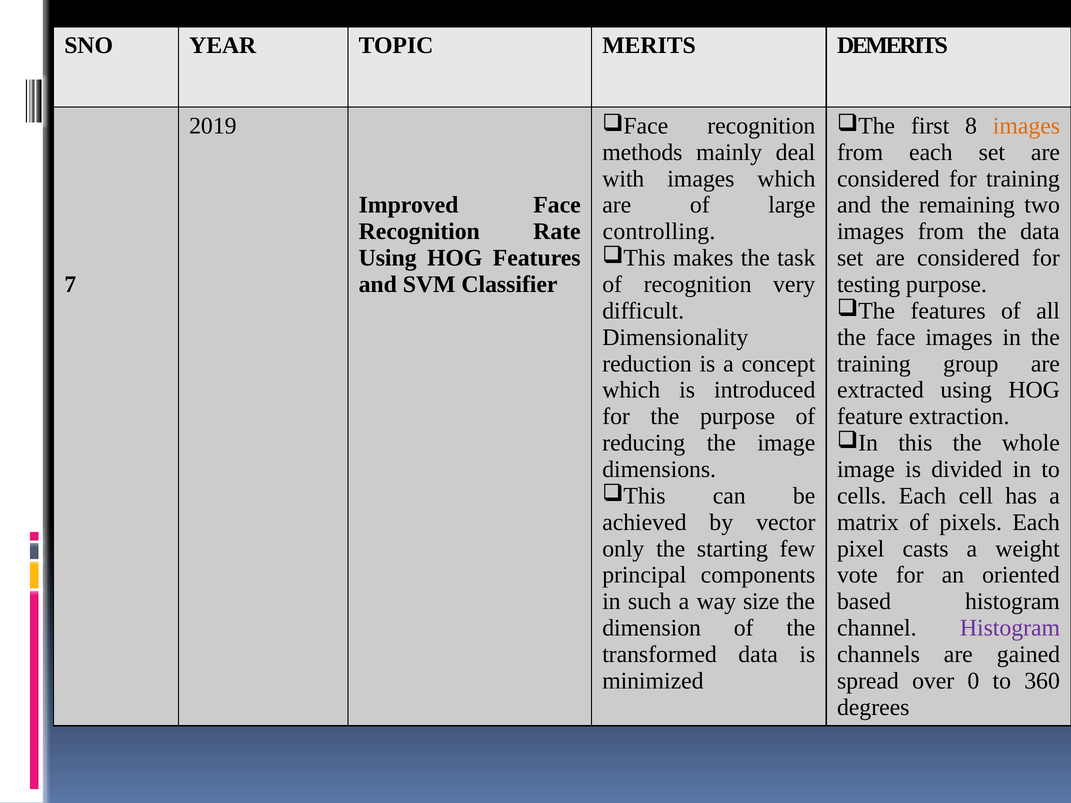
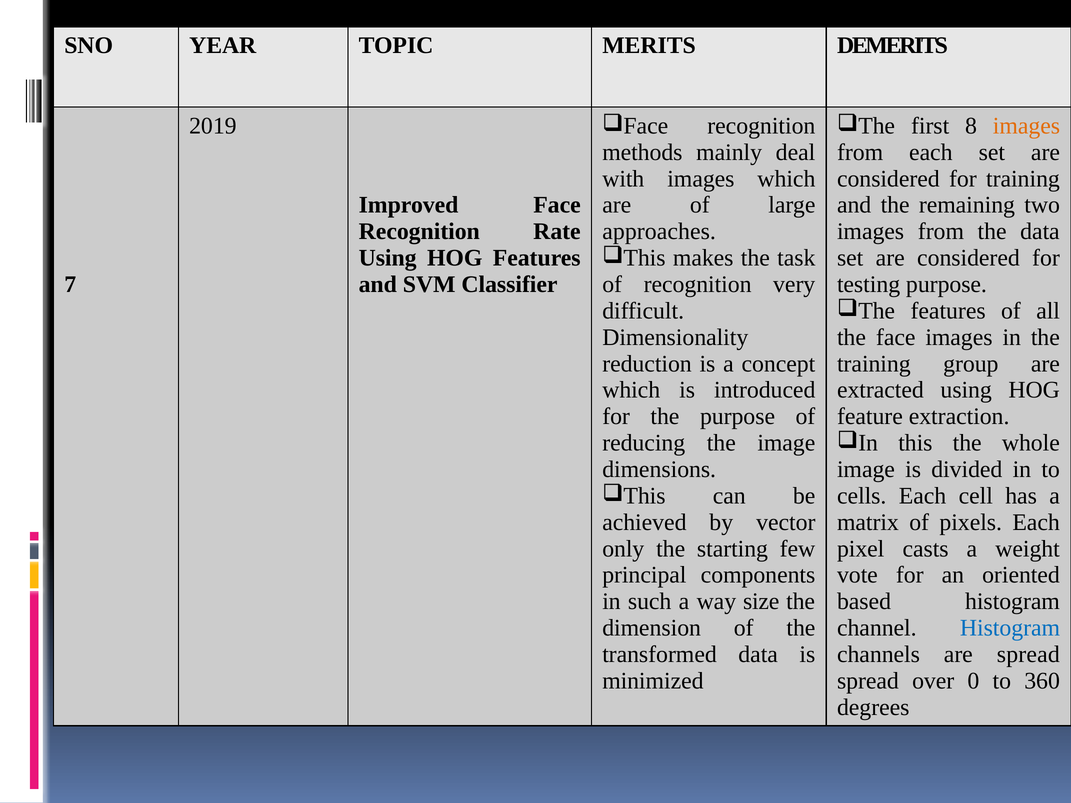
controlling: controlling -> approaches
Histogram at (1010, 628) colour: purple -> blue
are gained: gained -> spread
